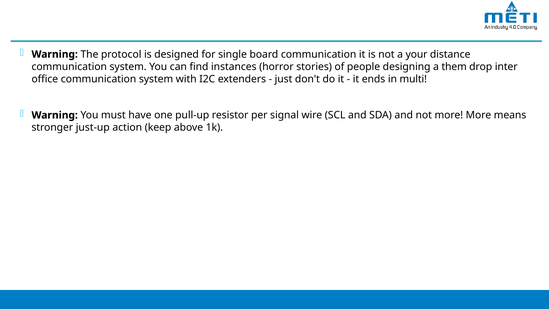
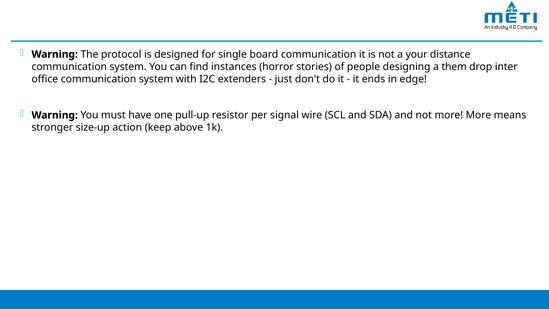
multi: multi -> edge
just-up: just-up -> size-up
